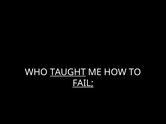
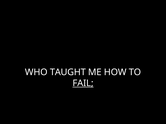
TAUGHT underline: present -> none
